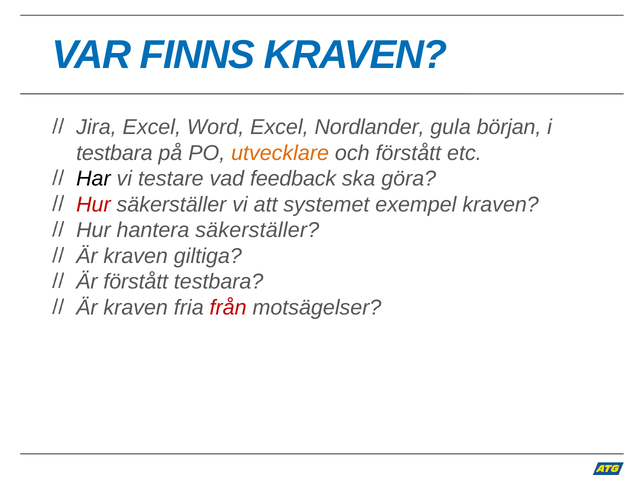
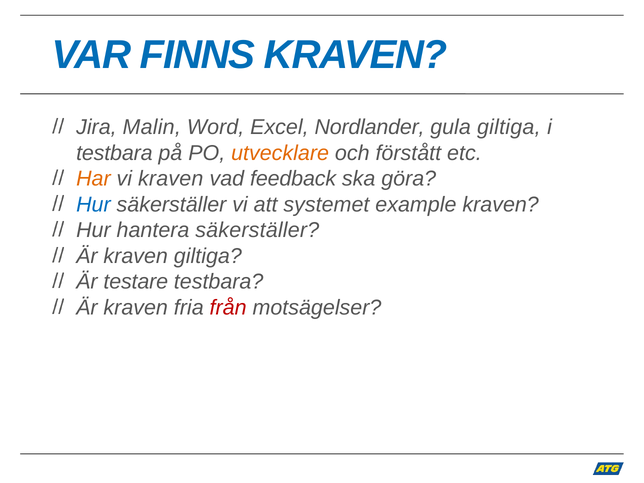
Jira Excel: Excel -> Malin
gula början: början -> giltiga
Har colour: black -> orange
vi testare: testare -> kraven
Hur at (93, 205) colour: red -> blue
exempel: exempel -> example
Är förstått: förstått -> testare
